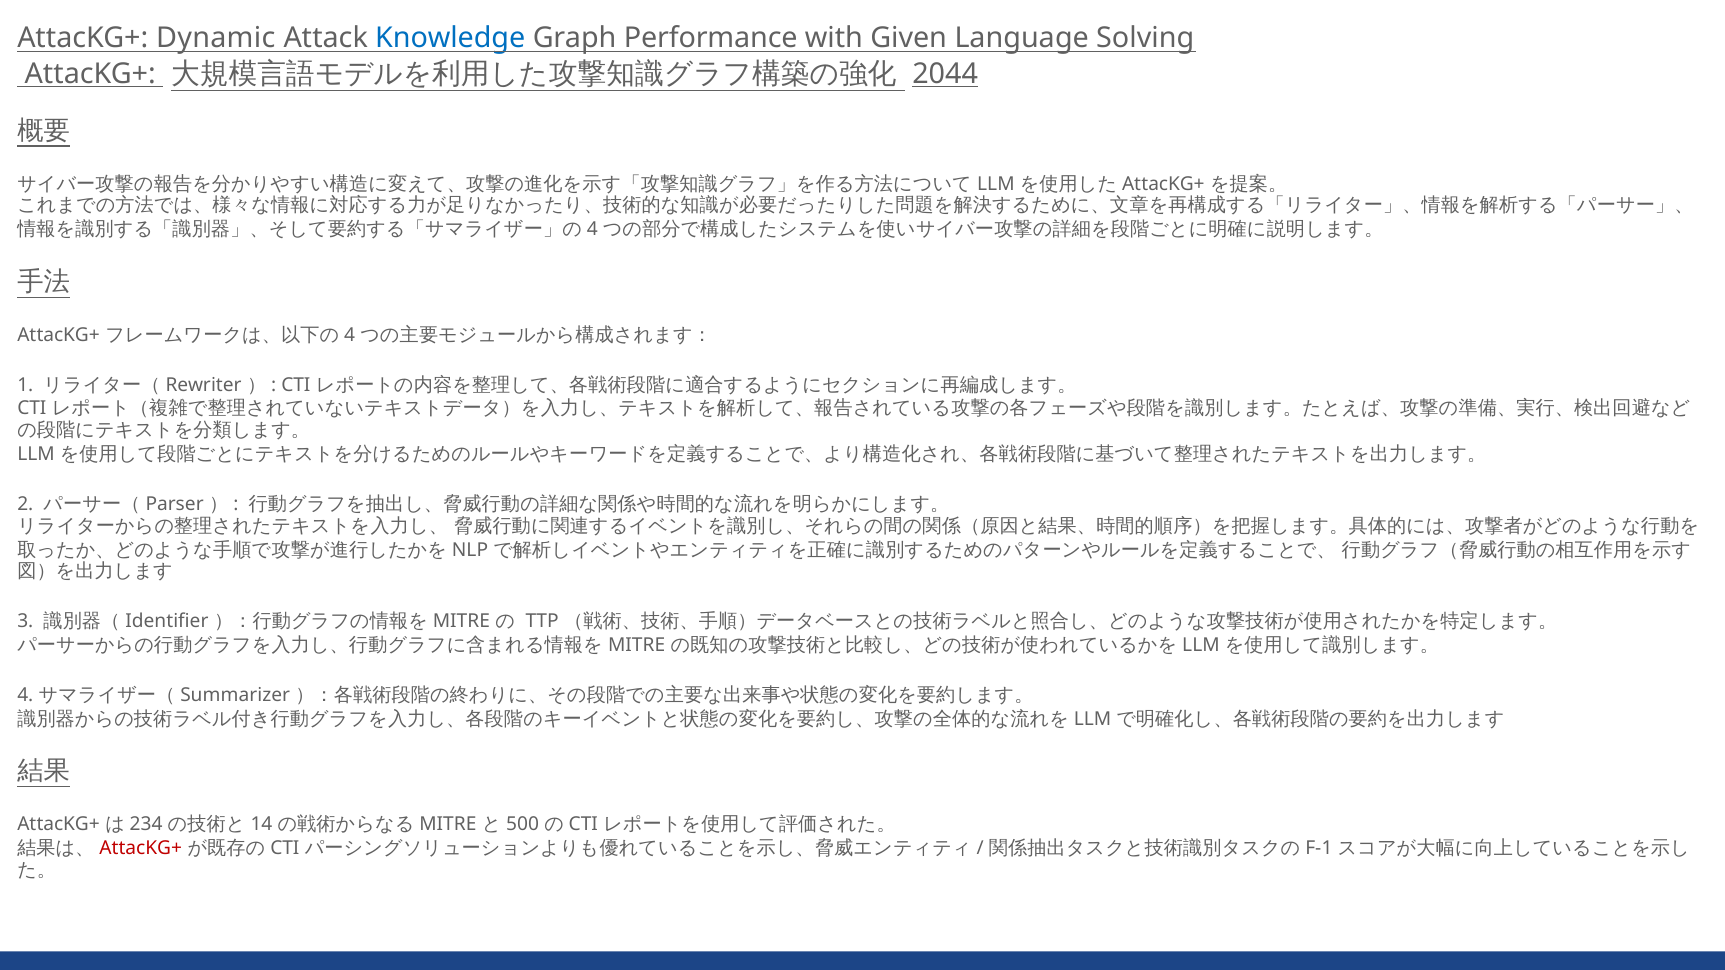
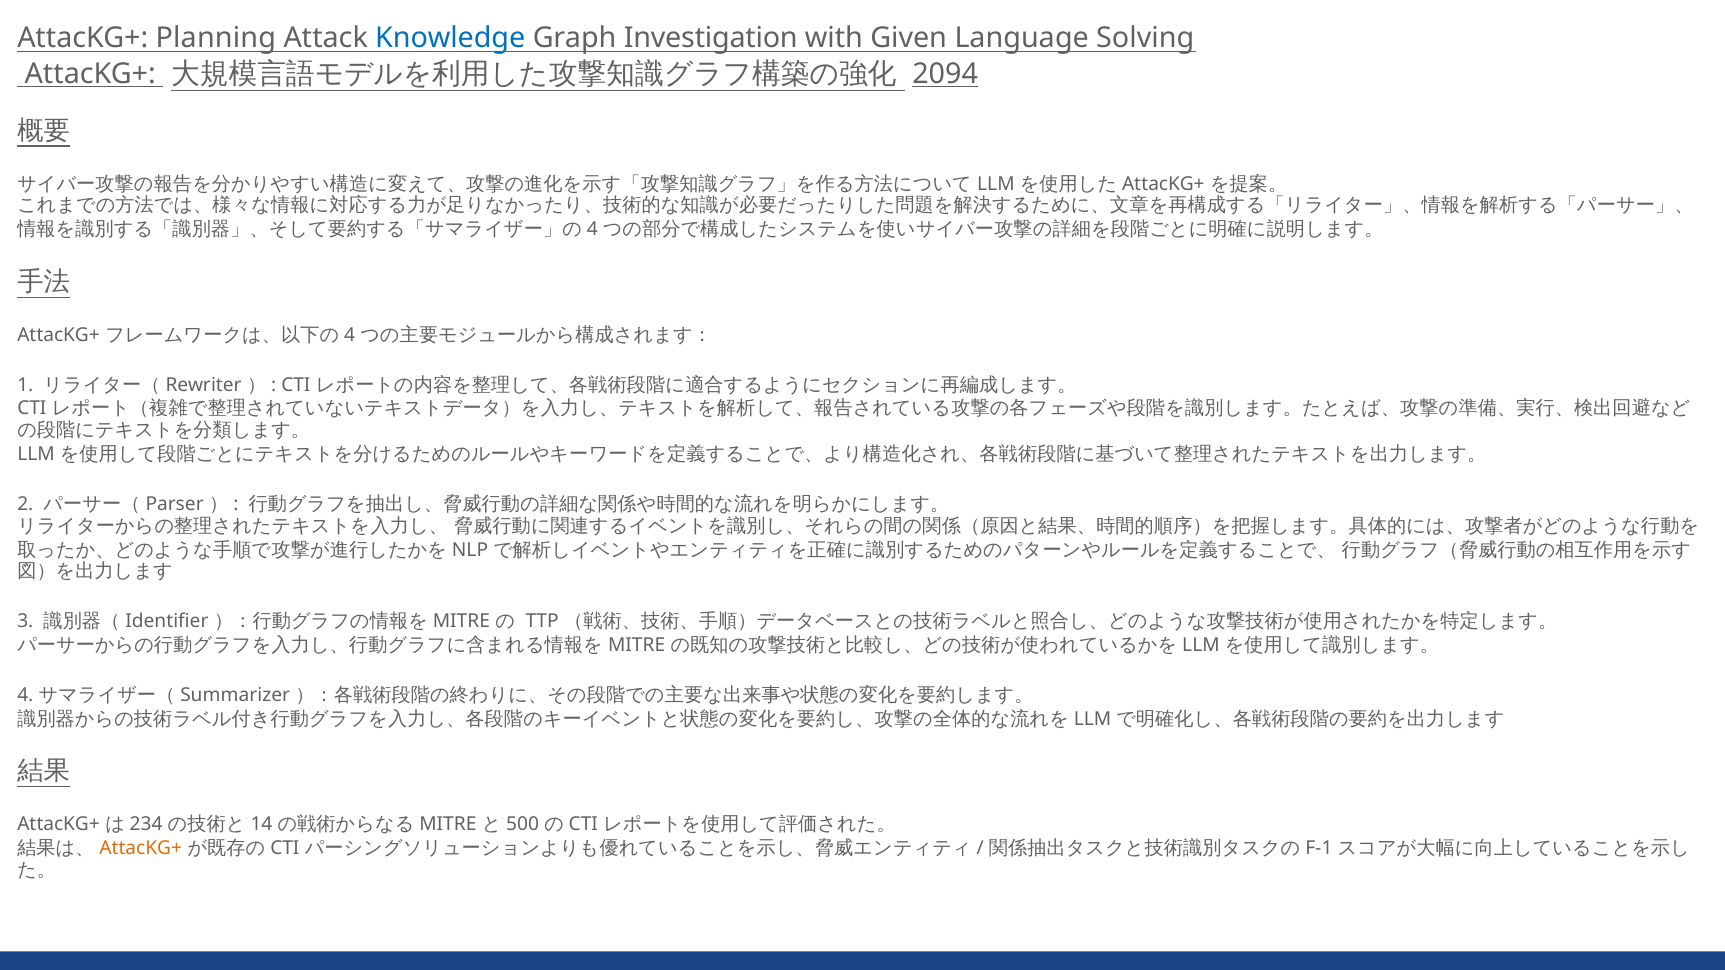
Dynamic: Dynamic -> Planning
Performance: Performance -> Investigation
2044: 2044 -> 2094
AttacKG+ at (141, 848) colour: red -> orange
